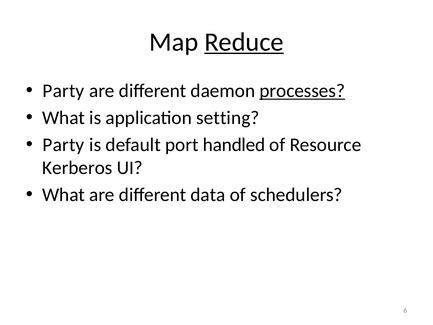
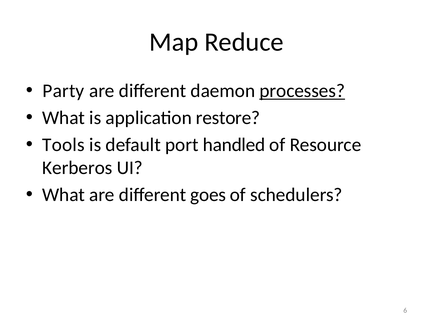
Reduce underline: present -> none
setting: setting -> restore
Party at (63, 145): Party -> Tools
data: data -> goes
